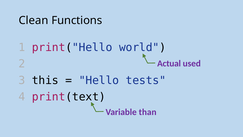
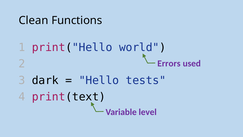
Actual: Actual -> Errors
this: this -> dark
than: than -> level
